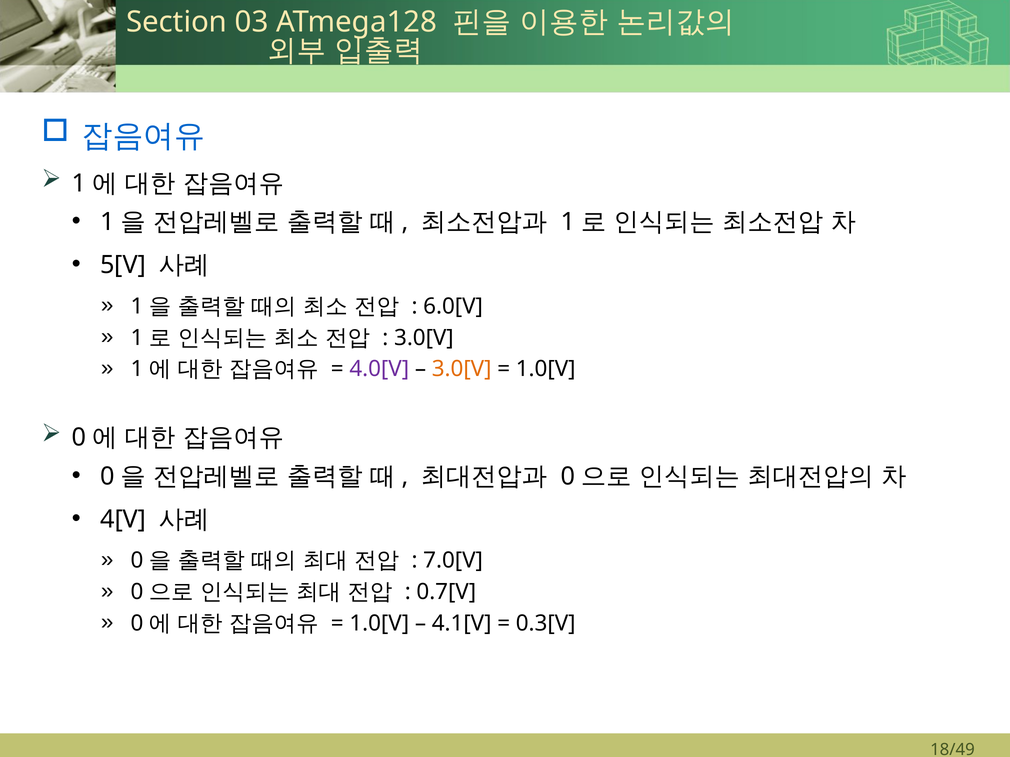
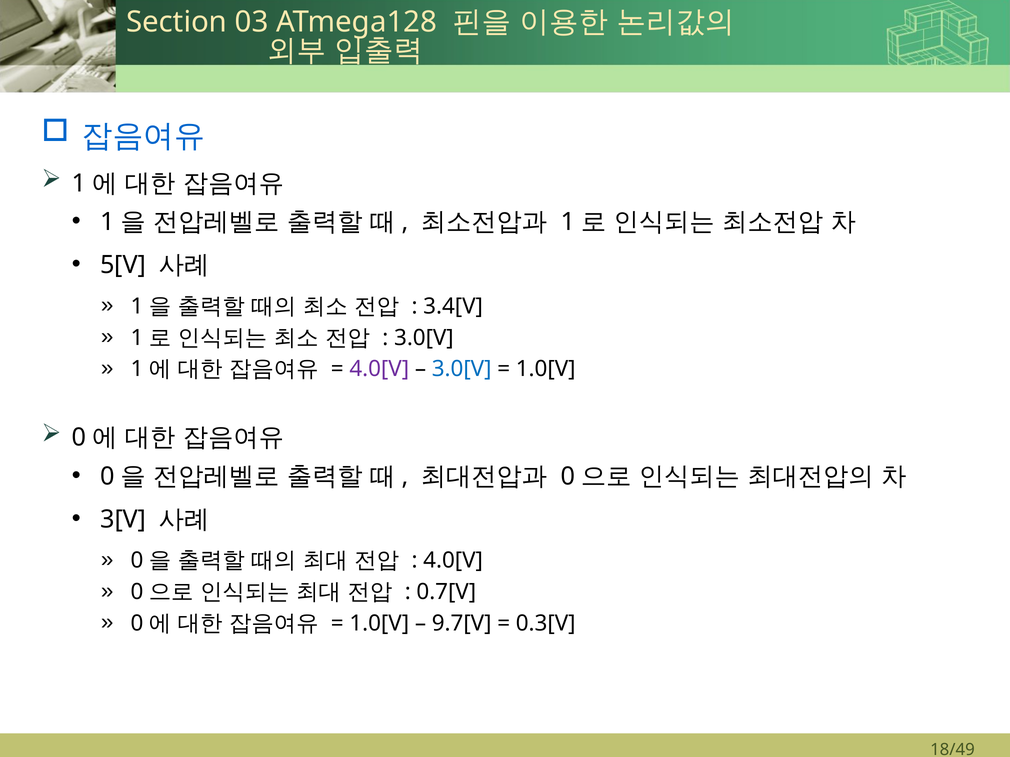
6.0[V: 6.0[V -> 3.4[V
3.0[V at (462, 369) colour: orange -> blue
4[V: 4[V -> 3[V
7.0[V at (453, 561): 7.0[V -> 4.0[V
4.1[V: 4.1[V -> 9.7[V
